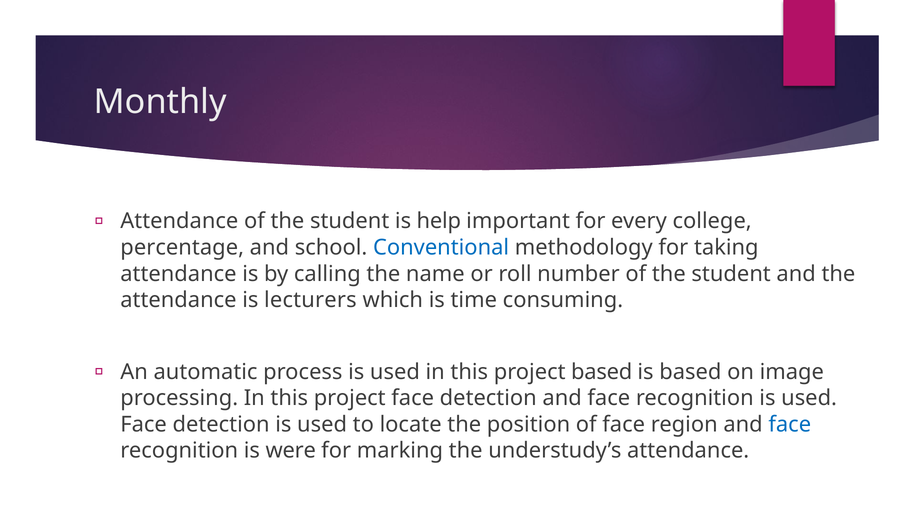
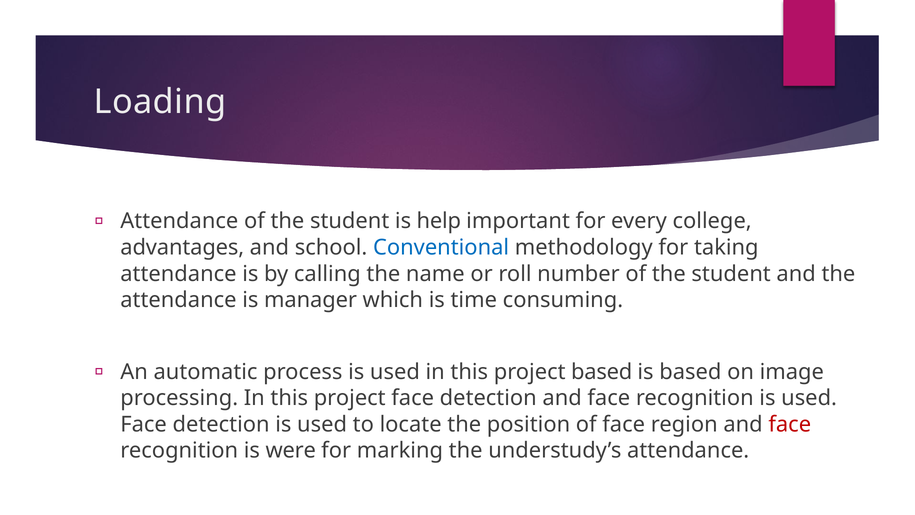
Monthly: Monthly -> Loading
percentage: percentage -> advantages
lecturers: lecturers -> manager
face at (790, 424) colour: blue -> red
